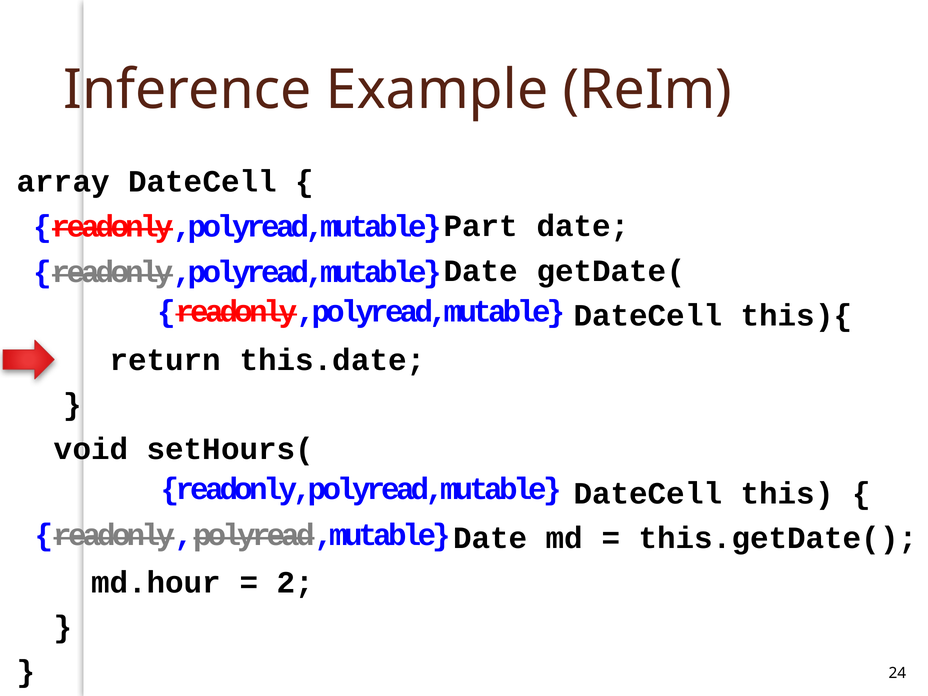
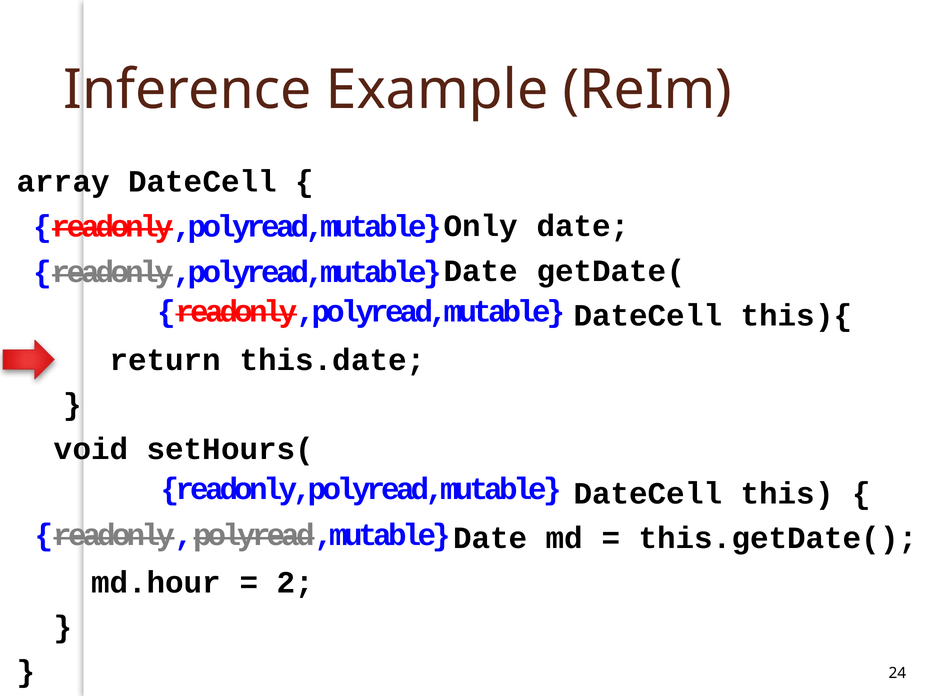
Part: Part -> Only
